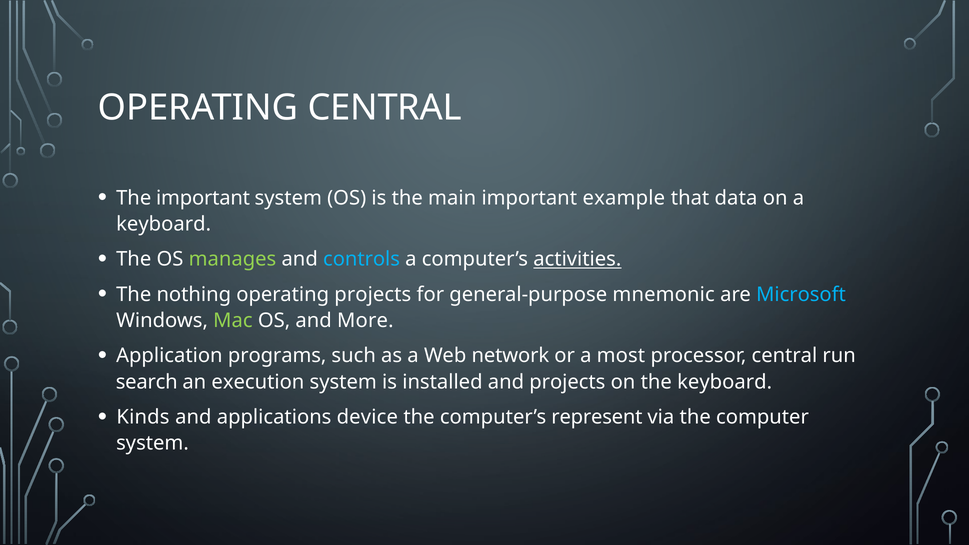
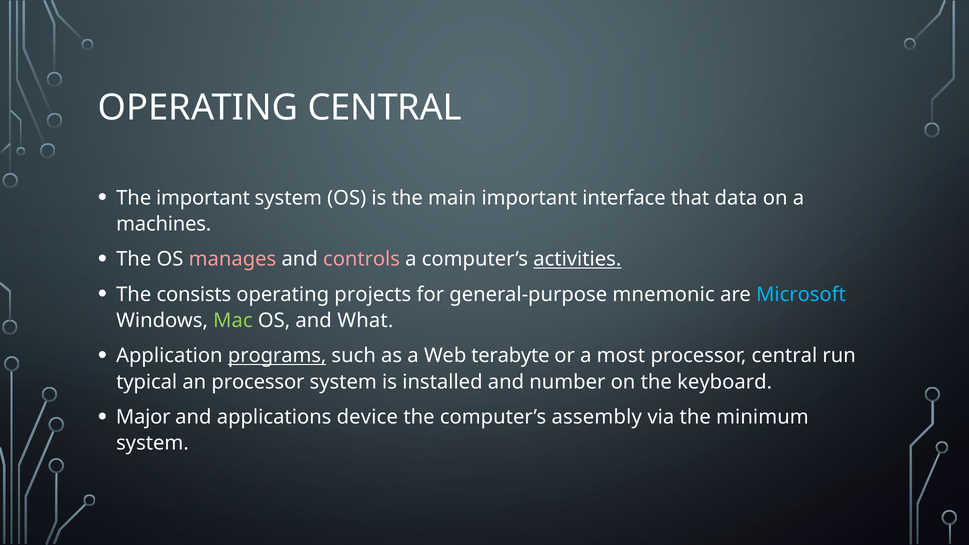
example: example -> interface
keyboard at (164, 224): keyboard -> machines
manages colour: light green -> pink
controls colour: light blue -> pink
nothing: nothing -> consists
More: More -> What
programs underline: none -> present
network: network -> terabyte
search: search -> typical
an execution: execution -> processor
and projects: projects -> number
Kinds: Kinds -> Major
represent: represent -> assembly
computer: computer -> minimum
